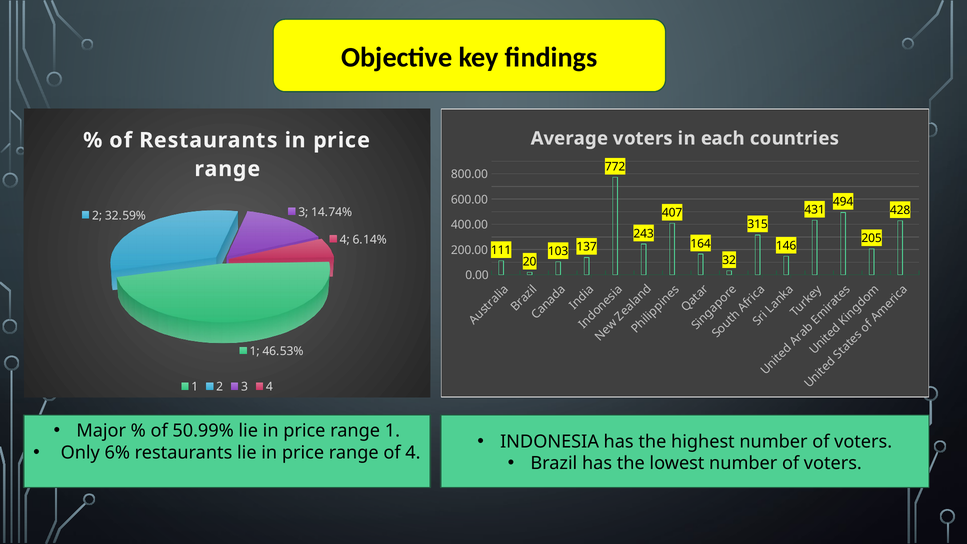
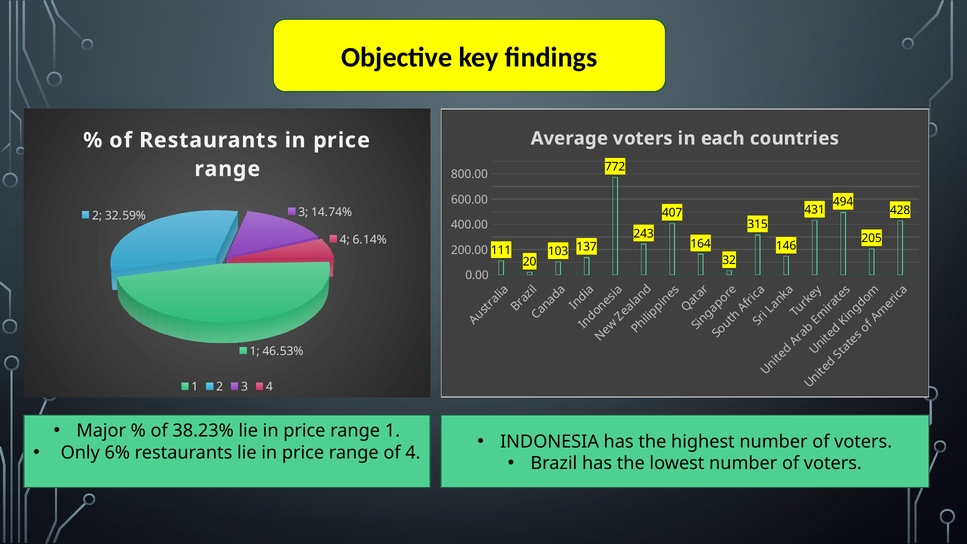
50.99%: 50.99% -> 38.23%
